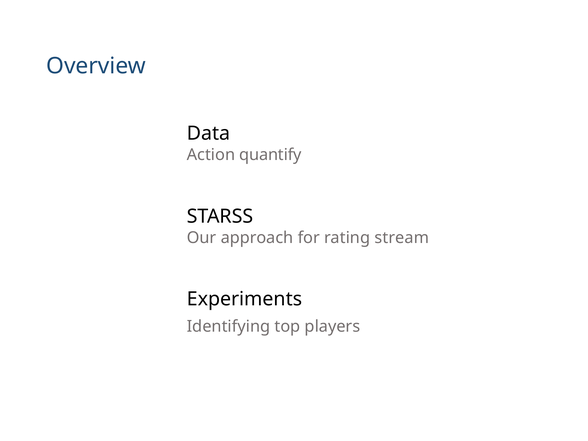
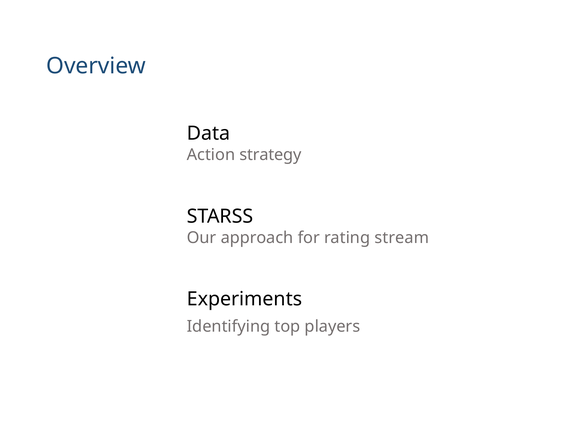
quantify: quantify -> strategy
